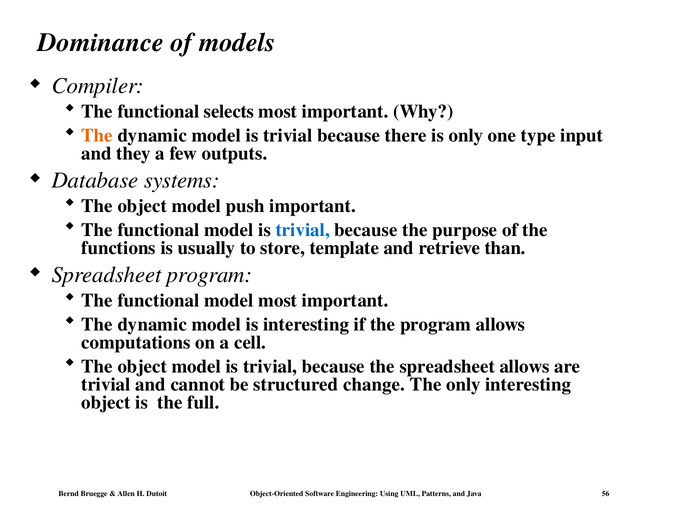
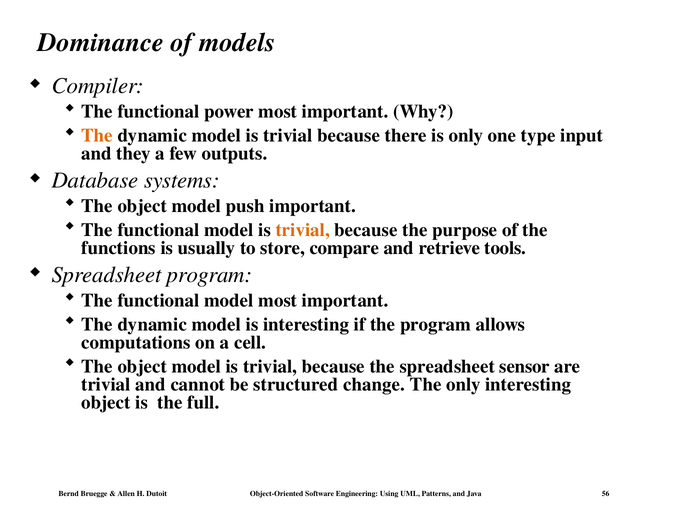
selects: selects -> power
trivial at (303, 230) colour: blue -> orange
template: template -> compare
than: than -> tools
spreadsheet allows: allows -> sensor
